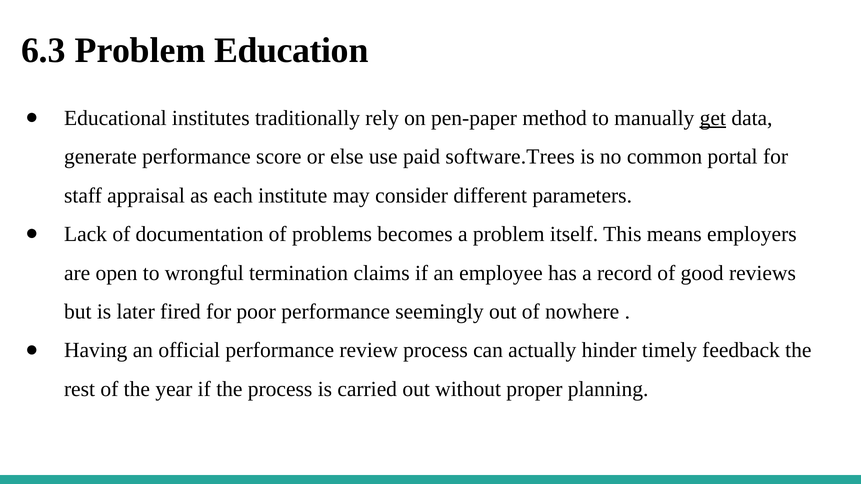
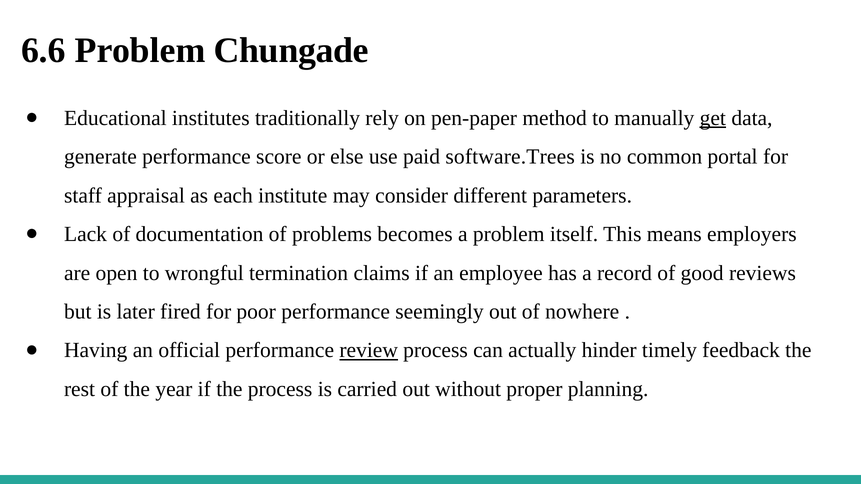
6.3: 6.3 -> 6.6
Education: Education -> Chungade
review underline: none -> present
